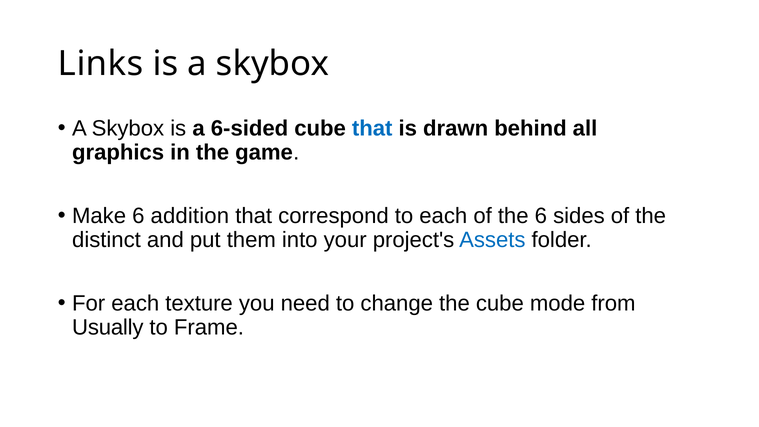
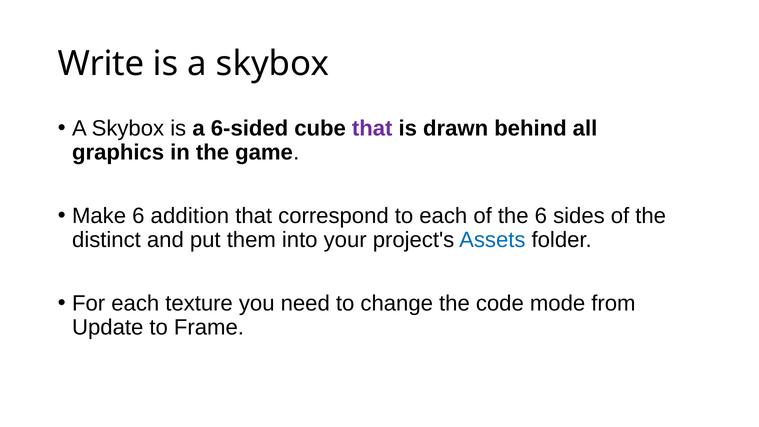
Links: Links -> Write
that at (372, 128) colour: blue -> purple
the cube: cube -> code
Usually: Usually -> Update
